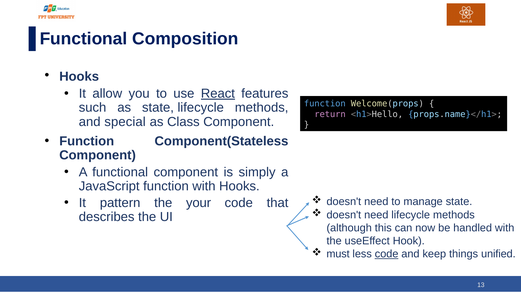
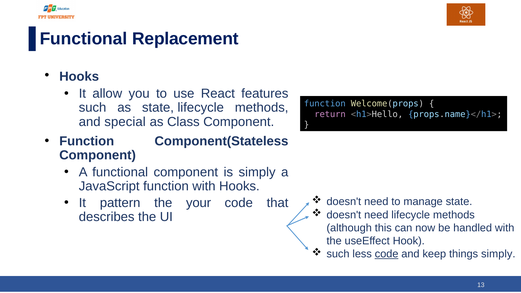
Composition: Composition -> Replacement
React underline: present -> none
must at (338, 254): must -> such
things unified: unified -> simply
